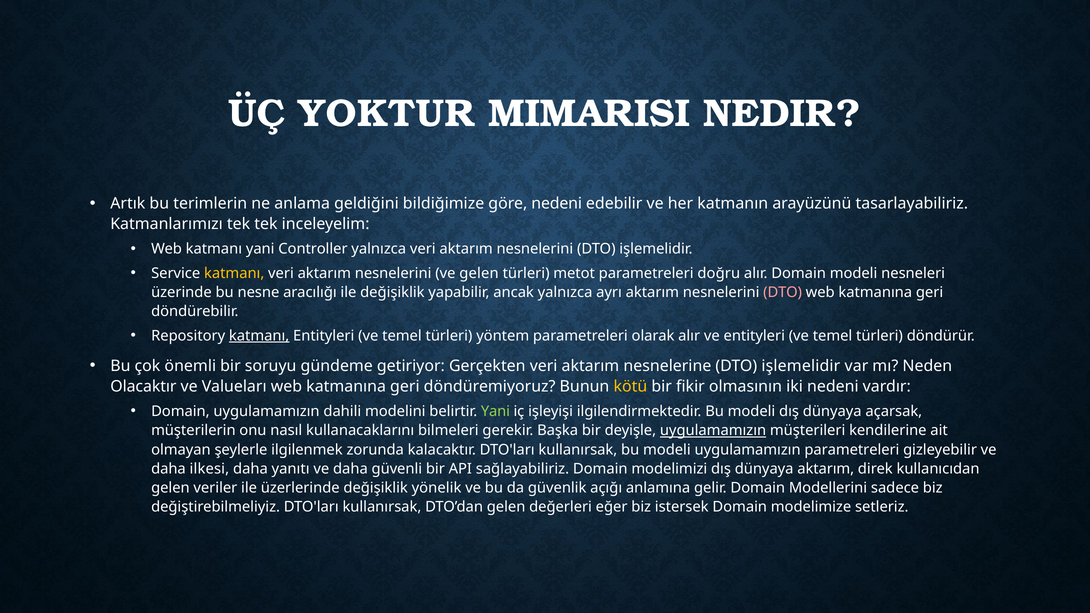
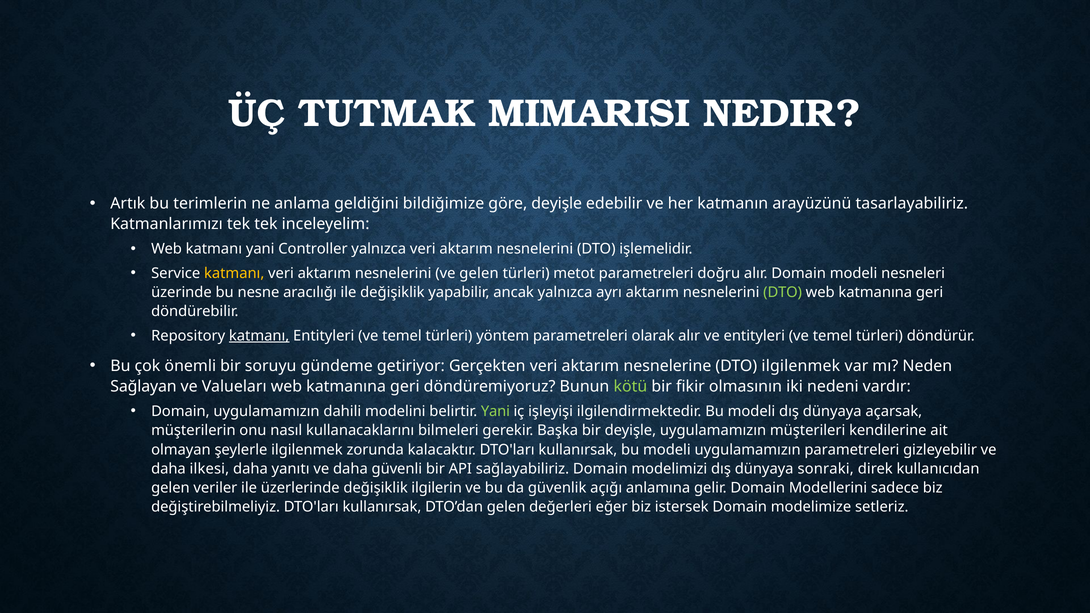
YOKTUR: YOKTUR -> TUTMAK
göre nedeni: nedeni -> deyişle
DTO at (783, 292) colour: pink -> light green
nesnelerine DTO işlemelidir: işlemelidir -> ilgilenmek
Olacaktır: Olacaktır -> Sağlayan
kötü colour: yellow -> light green
uygulamamızın at (713, 431) underline: present -> none
dünyaya aktarım: aktarım -> sonraki
yönelik: yönelik -> ilgilerin
